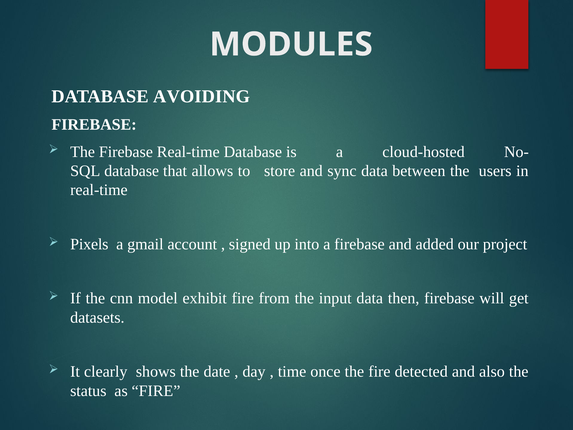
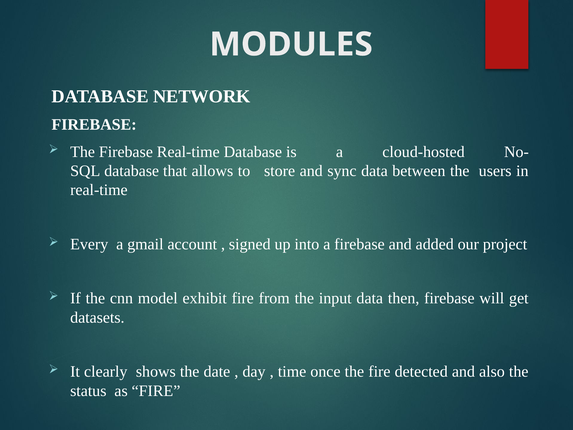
AVOIDING: AVOIDING -> NETWORK
Pixels: Pixels -> Every
